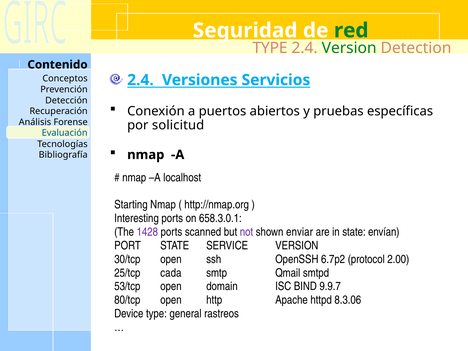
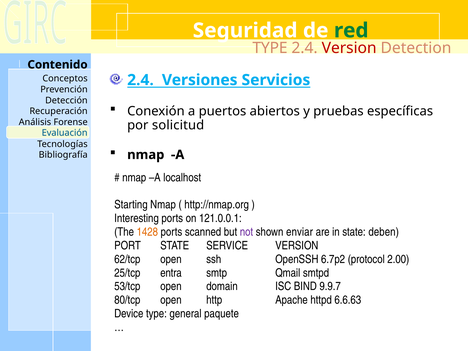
Version at (349, 48) colour: green -> red
658.3.0.1: 658.3.0.1 -> 121.0.0.1
1428 colour: purple -> orange
envían: envían -> deben
30/tcp: 30/tcp -> 62/tcp
cada: cada -> entra
8.3.06: 8.3.06 -> 6.6.63
rastreos: rastreos -> paquete
